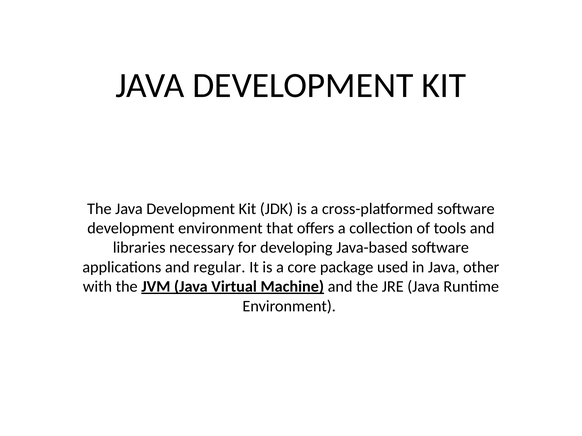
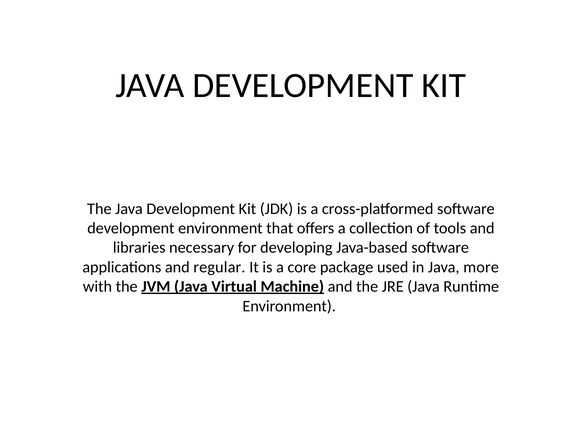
other: other -> more
